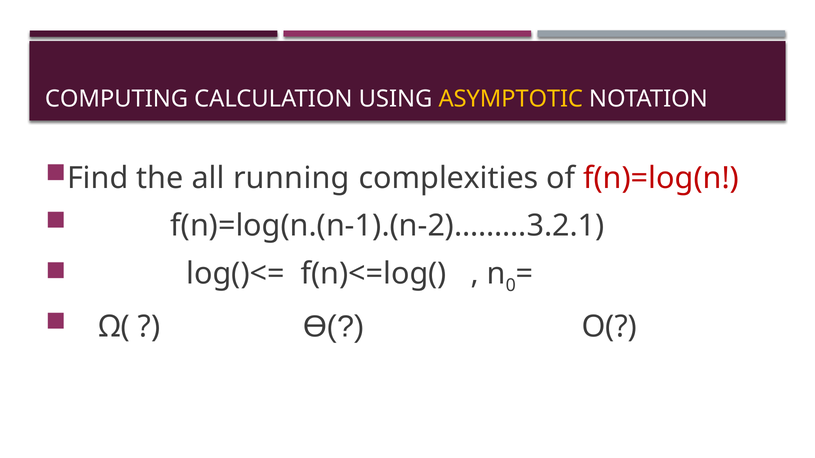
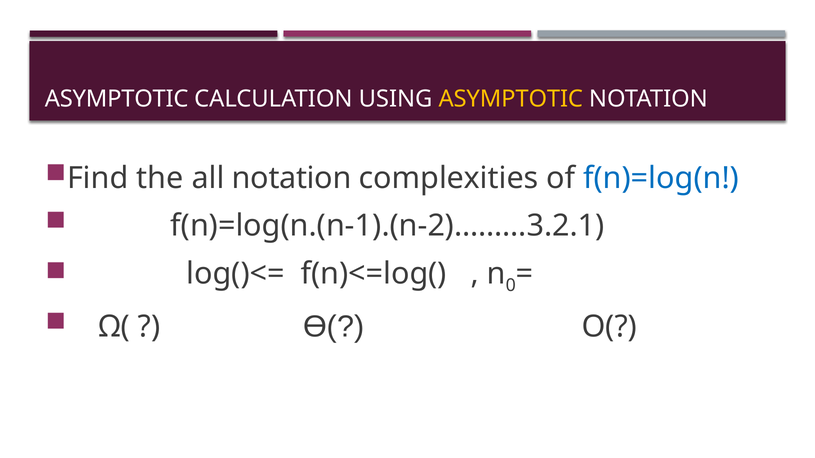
COMPUTING at (117, 99): COMPUTING -> ASYMPTOTIC
all running: running -> notation
f(n)=log(n colour: red -> blue
